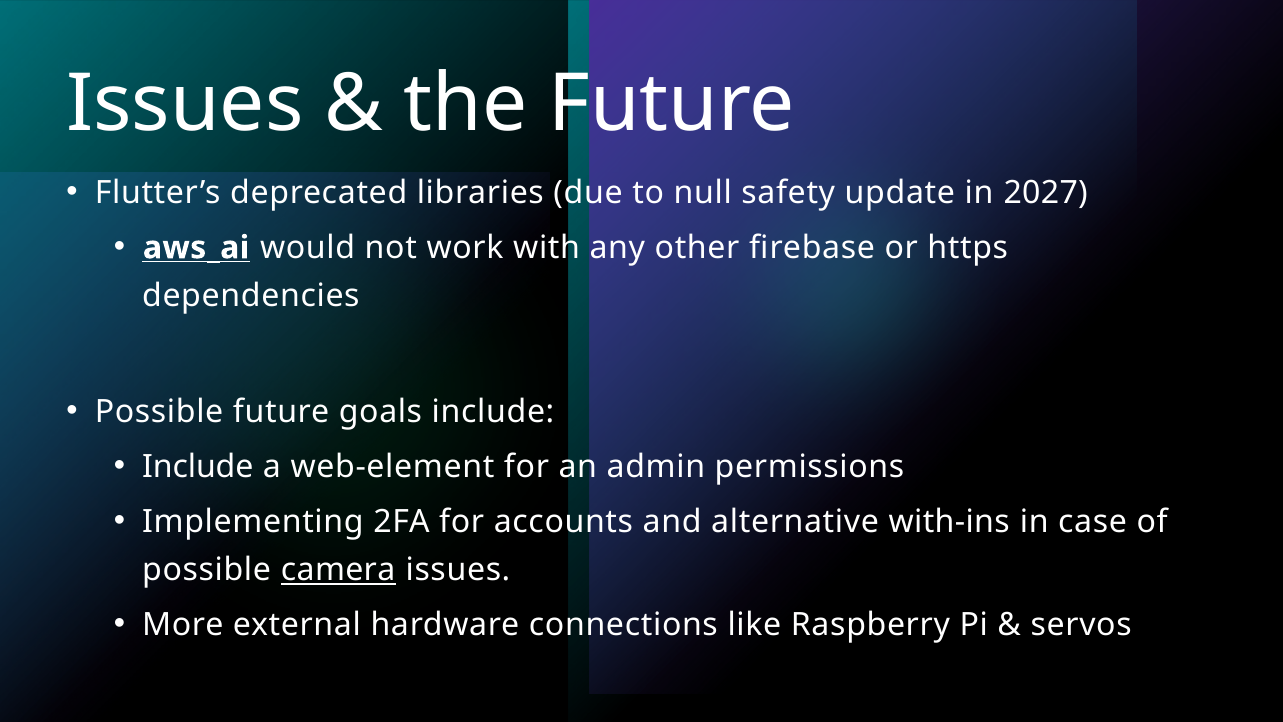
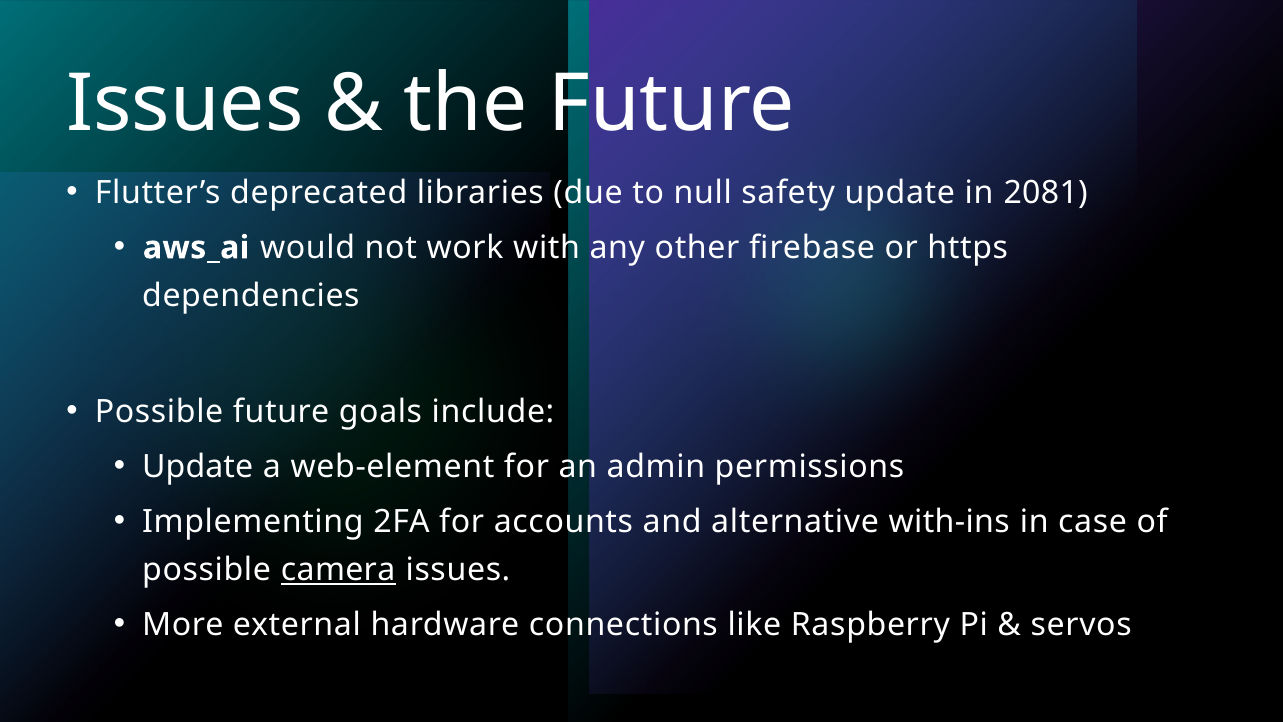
2027: 2027 -> 2081
aws_ai underline: present -> none
Include at (198, 467): Include -> Update
